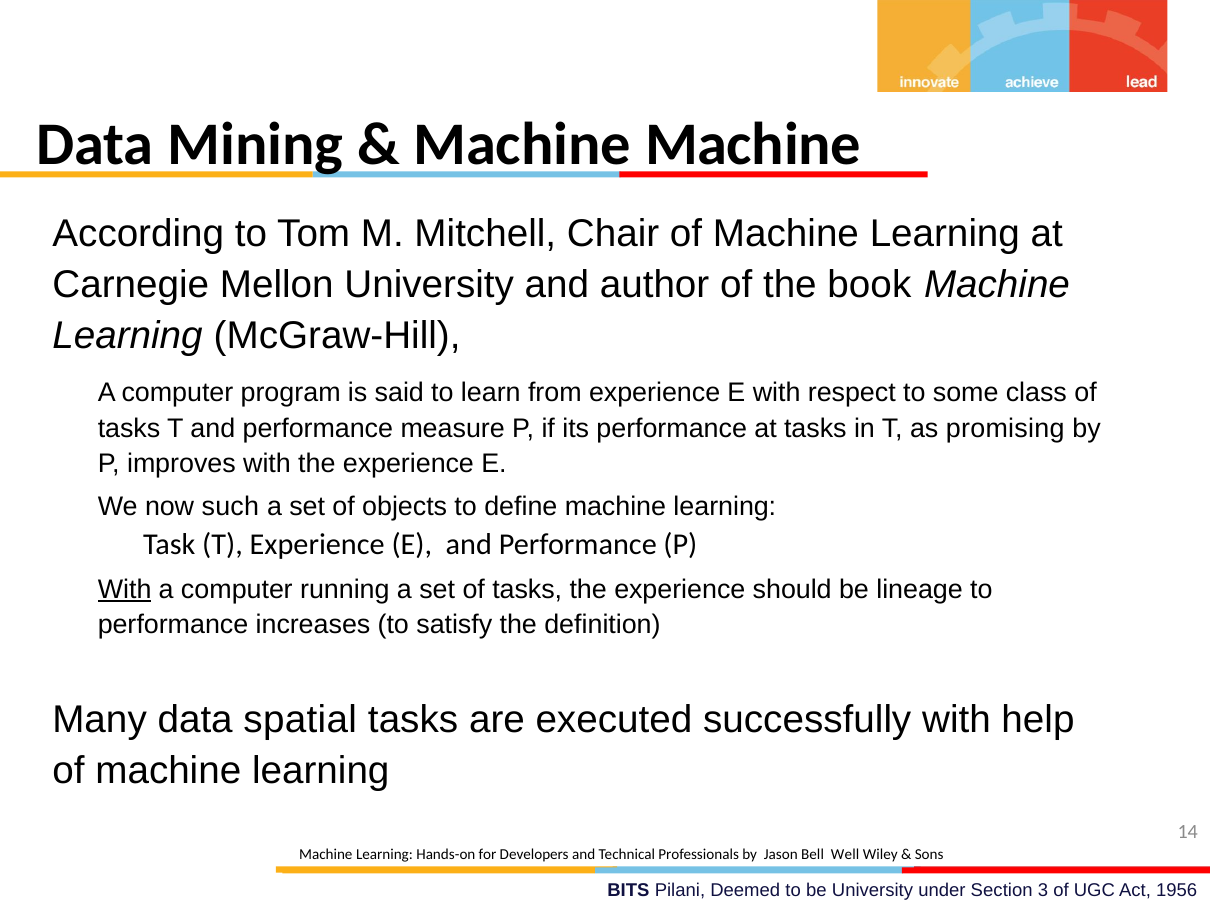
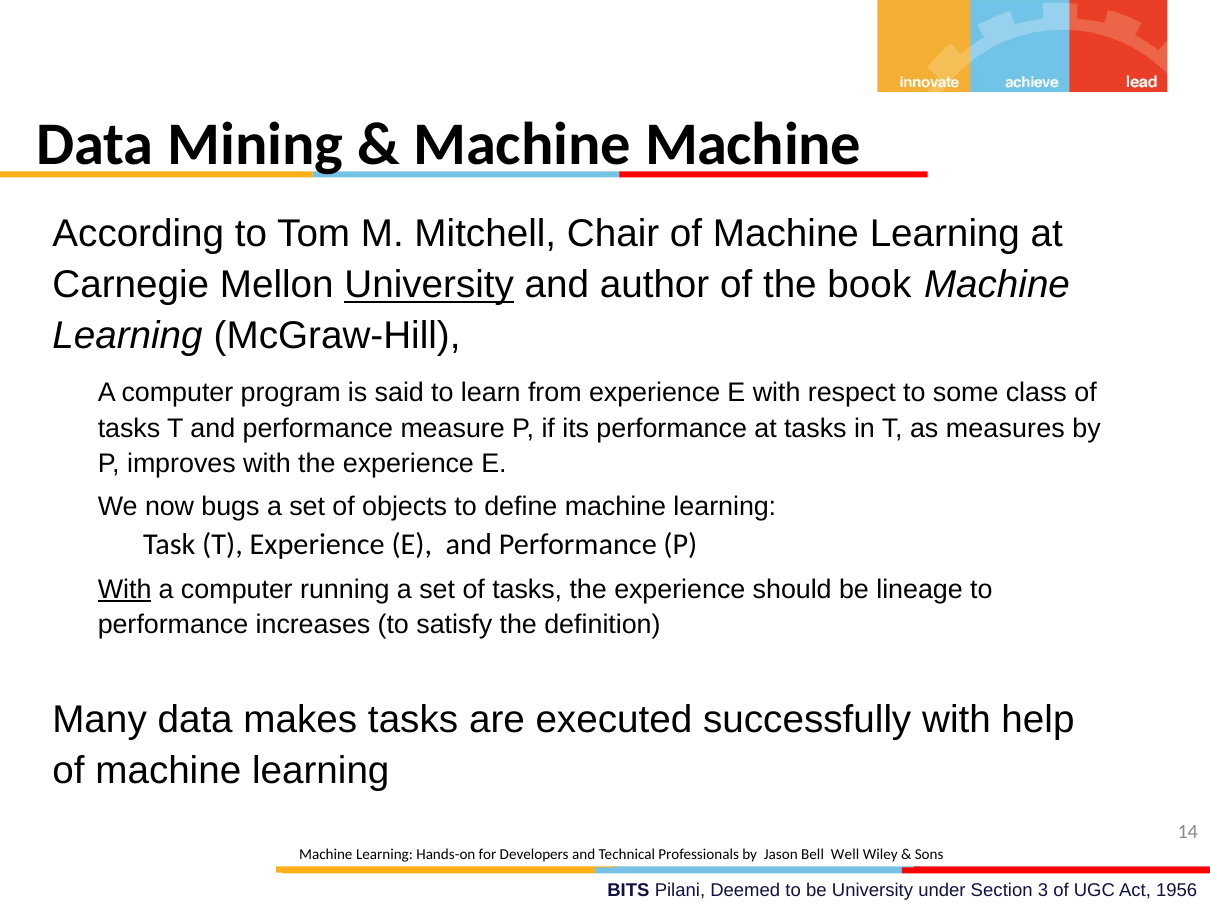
University at (429, 285) underline: none -> present
promising: promising -> measures
such: such -> bugs
spatial: spatial -> makes
